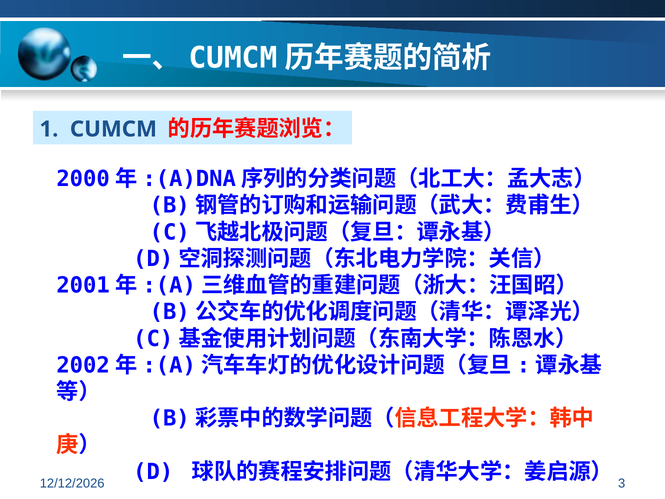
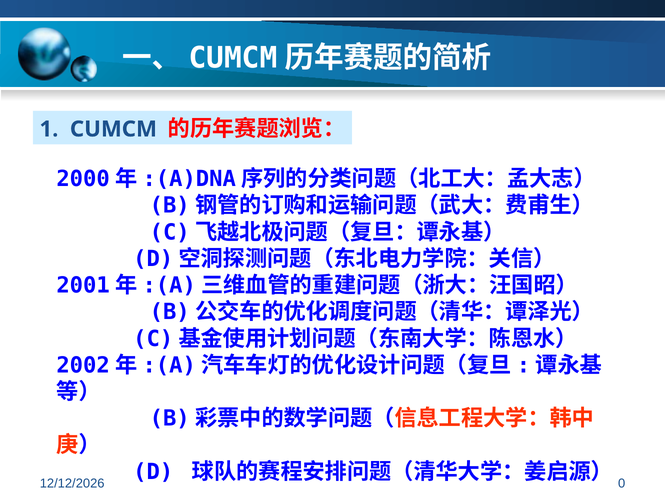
3: 3 -> 0
